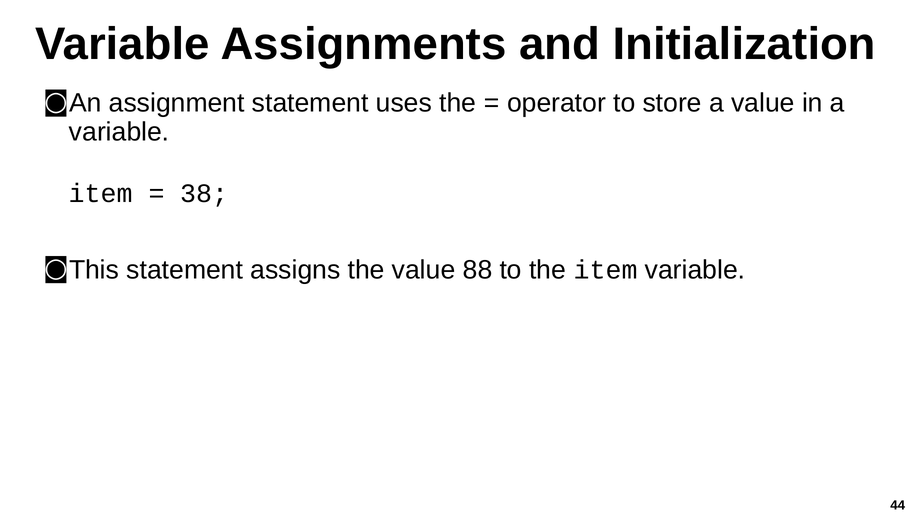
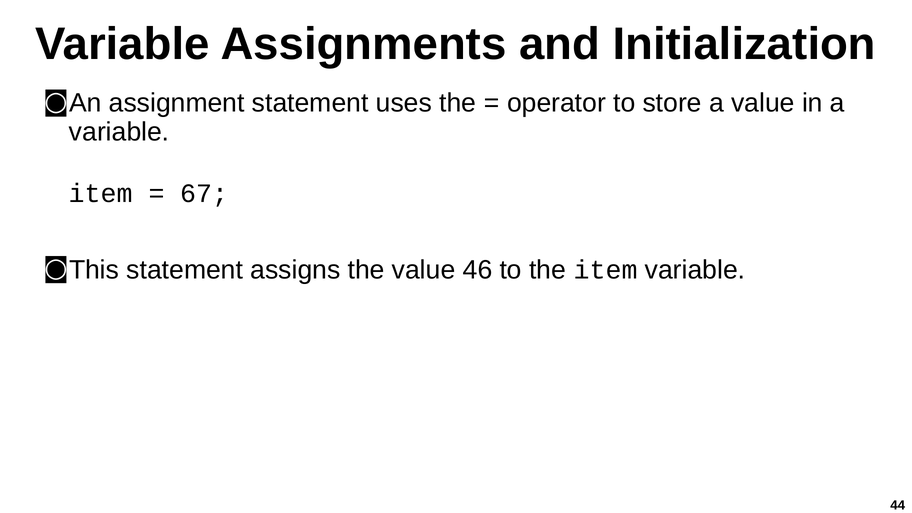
38: 38 -> 67
88: 88 -> 46
